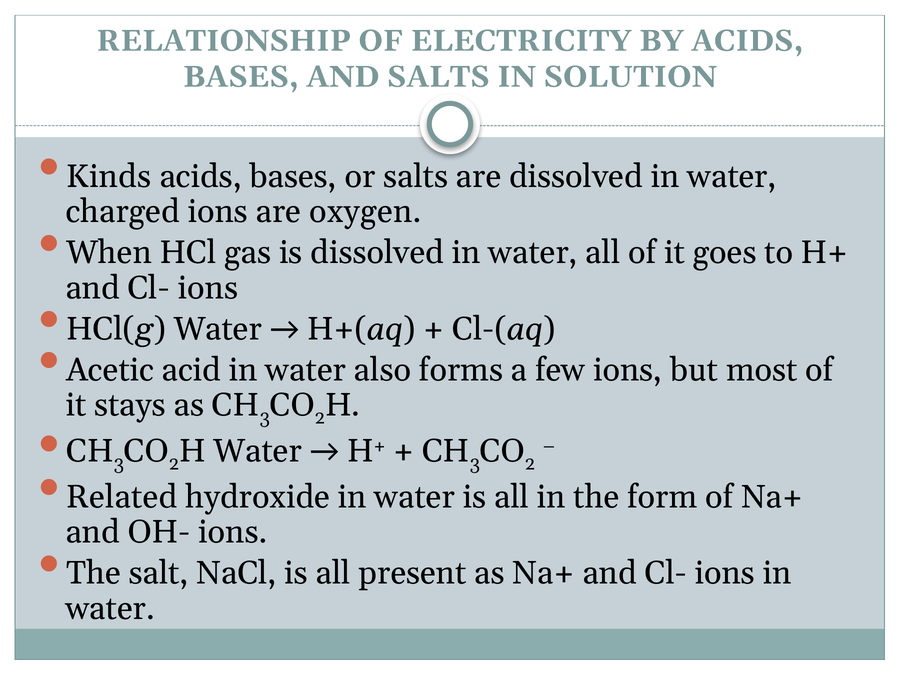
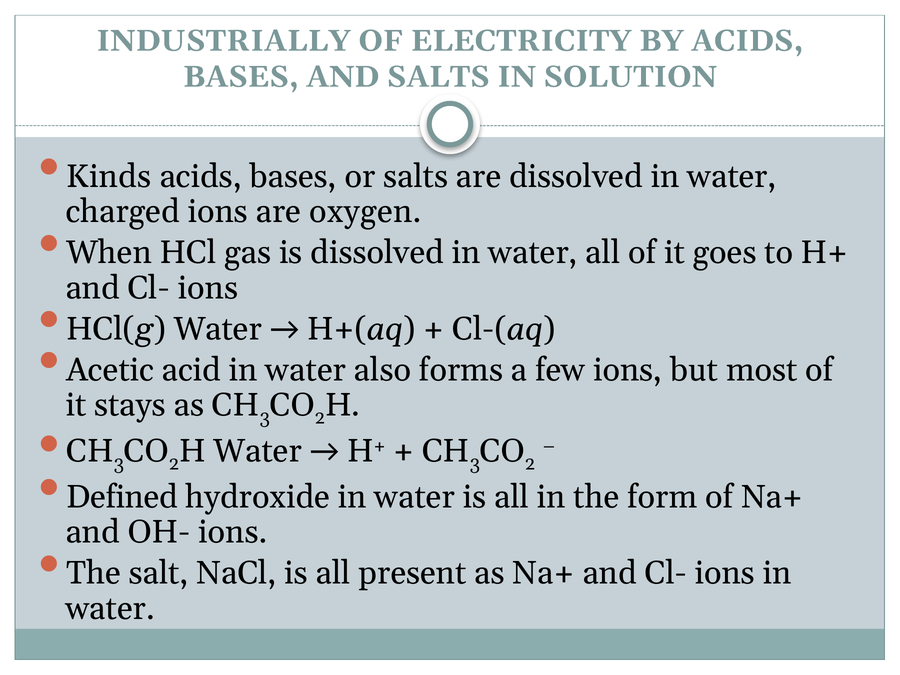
RELATIONSHIP: RELATIONSHIP -> INDUSTRIALLY
Related: Related -> Defined
